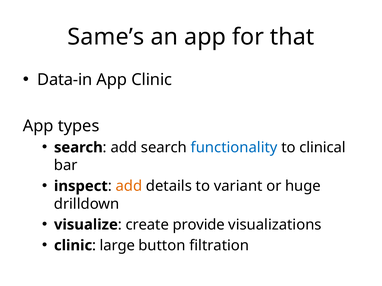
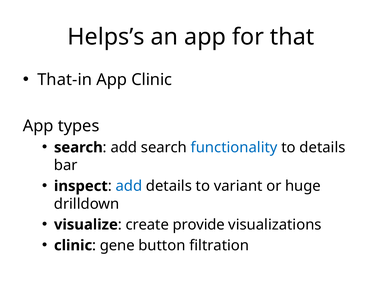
Same’s: Same’s -> Helps’s
Data-in: Data-in -> That-in
to clinical: clinical -> details
add at (129, 186) colour: orange -> blue
large: large -> gene
